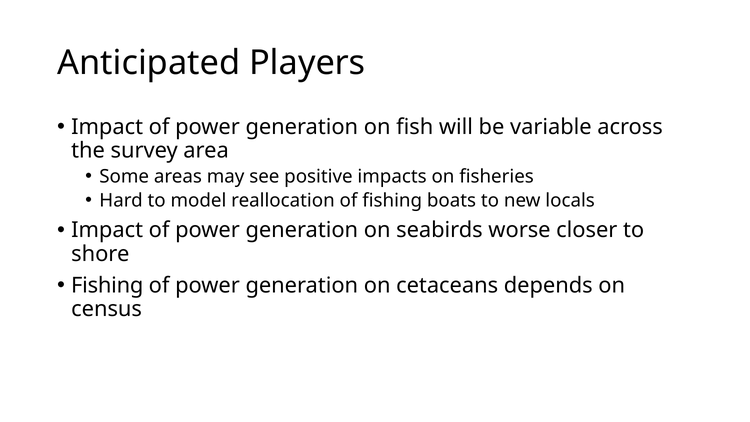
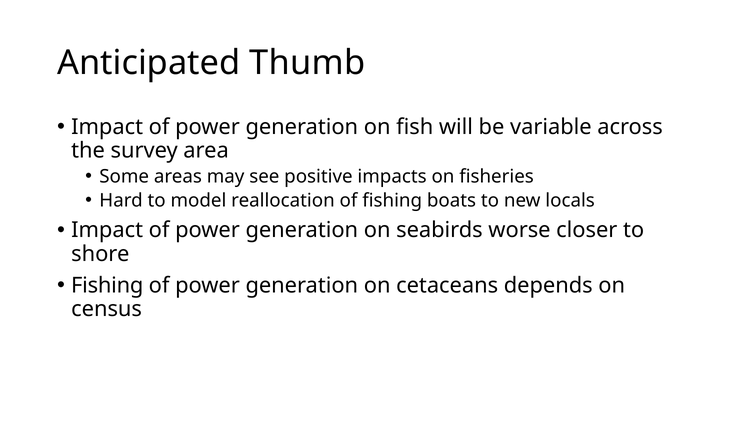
Players: Players -> Thumb
